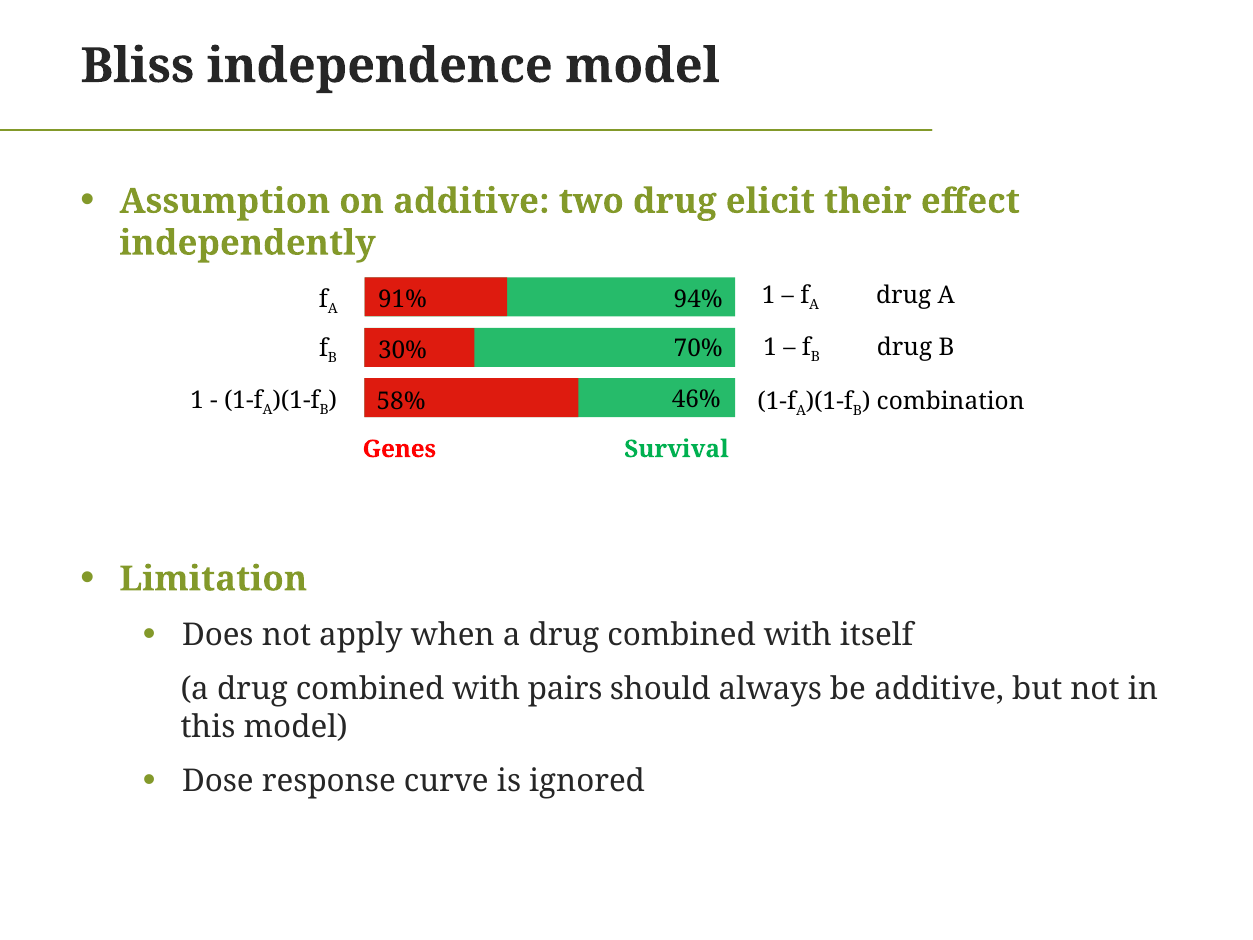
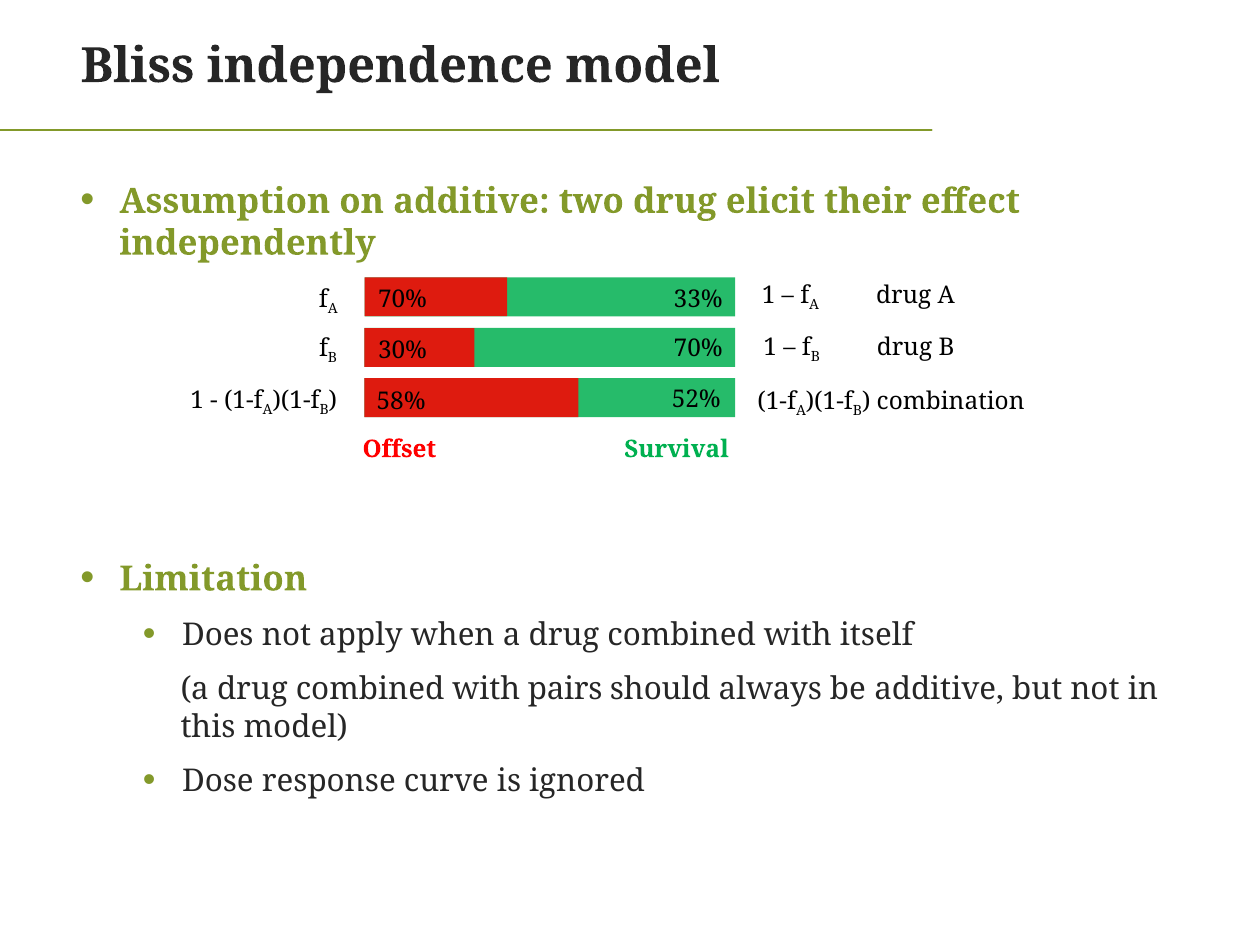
91% at (403, 299): 91% -> 70%
94%: 94% -> 33%
46%: 46% -> 52%
Genes: Genes -> Offset
